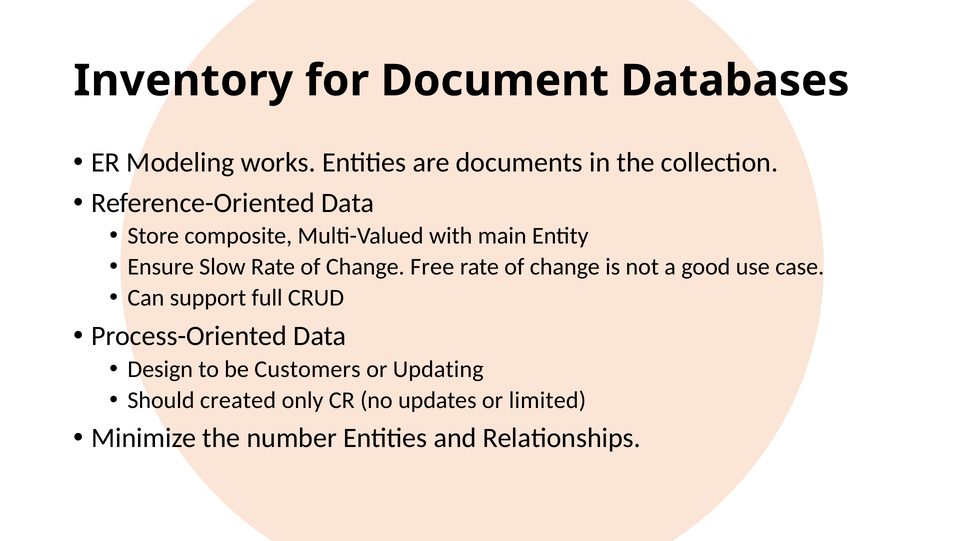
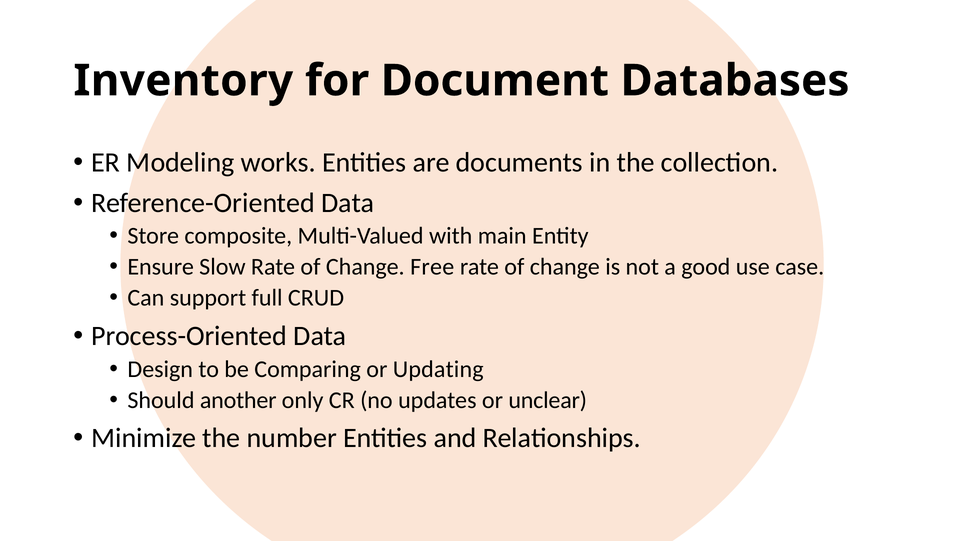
Customers: Customers -> Comparing
created: created -> another
limited: limited -> unclear
